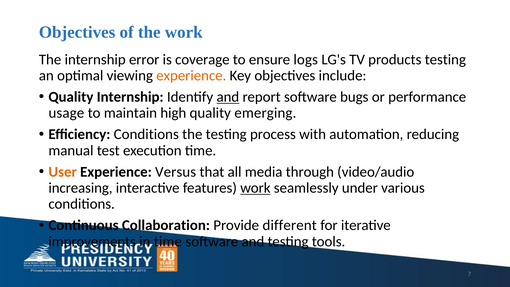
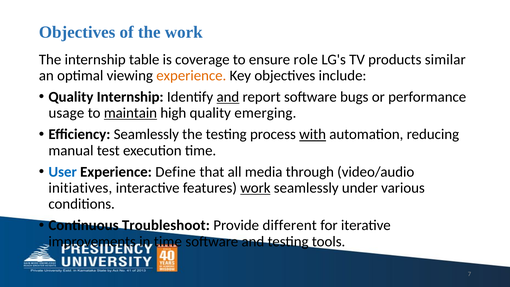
error: error -> table
logs: logs -> role
products testing: testing -> similar
maintain underline: none -> present
Efficiency Conditions: Conditions -> Seamlessly
with underline: none -> present
User colour: orange -> blue
Versus: Versus -> Define
increasing: increasing -> initiatives
Collaboration: Collaboration -> Troubleshoot
